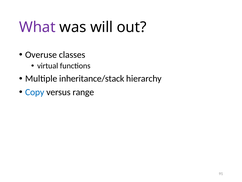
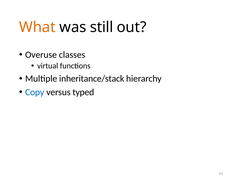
What colour: purple -> orange
will: will -> still
range: range -> typed
